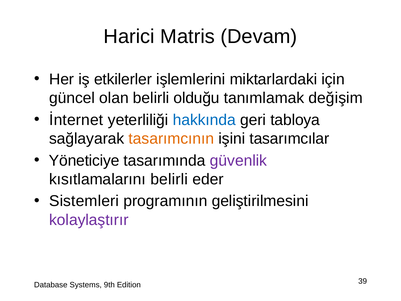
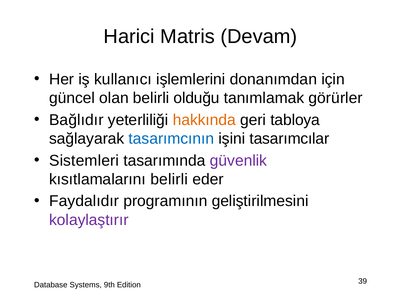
etkilerler: etkilerler -> kullanıcı
miktarlardaki: miktarlardaki -> donanımdan
değişim: değişim -> görürler
İnternet: İnternet -> Bağlıdır
hakkında colour: blue -> orange
tasarımcının colour: orange -> blue
Yöneticiye: Yöneticiye -> Sistemleri
Sistemleri: Sistemleri -> Faydalıdır
